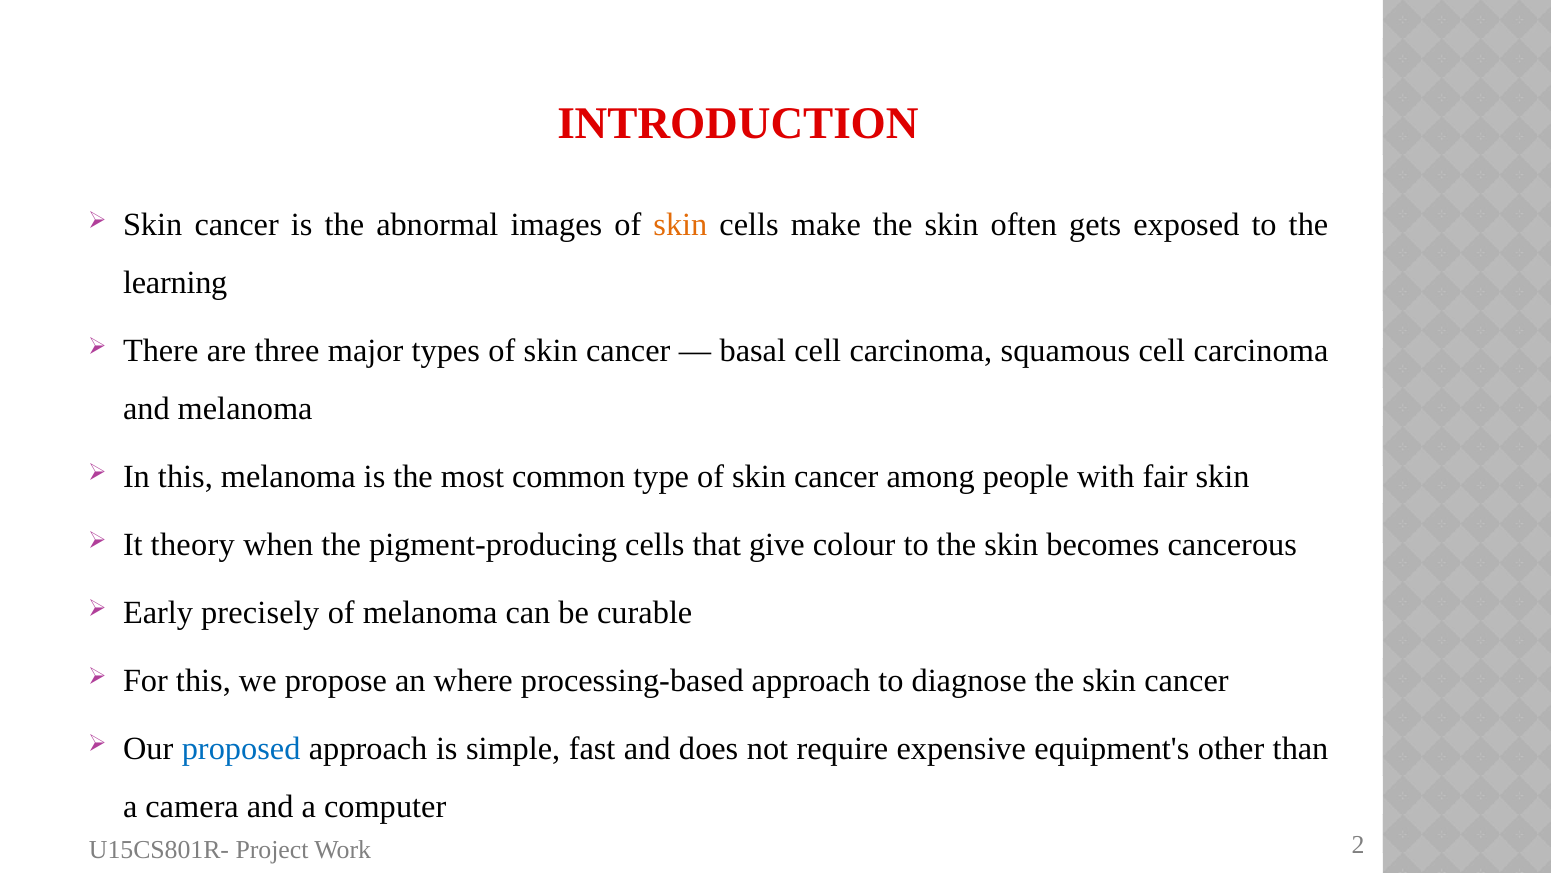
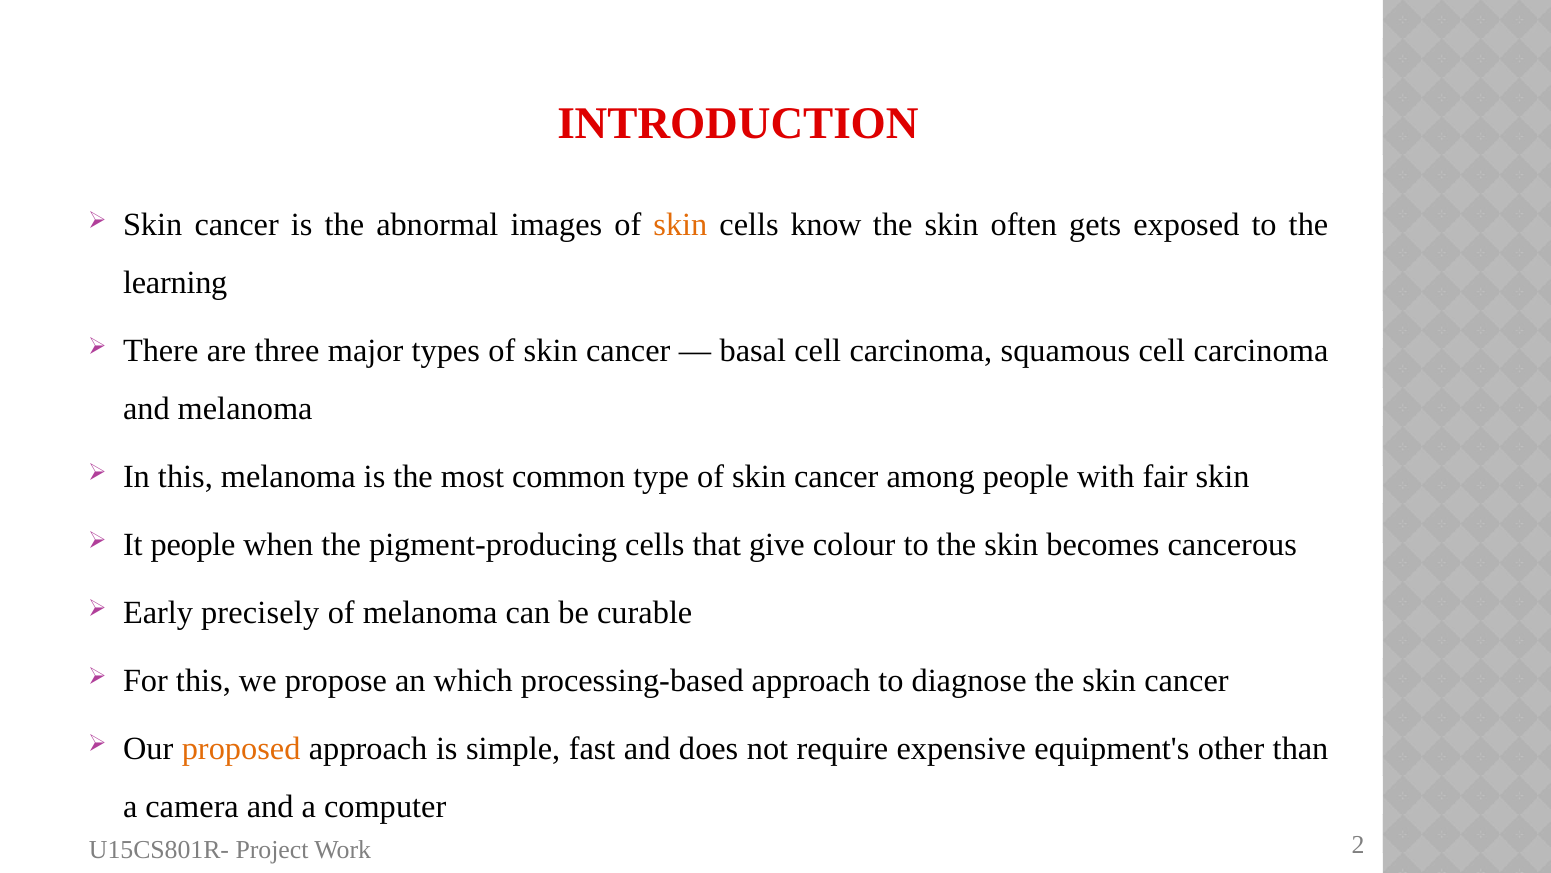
make: make -> know
It theory: theory -> people
where: where -> which
proposed colour: blue -> orange
